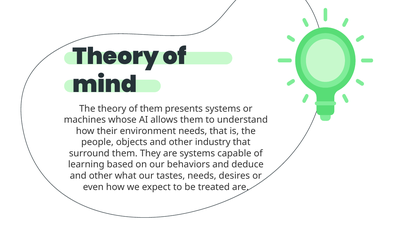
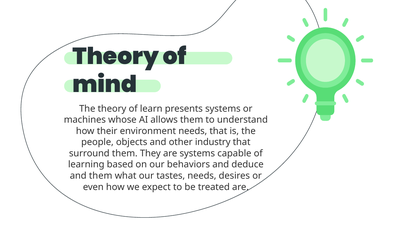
of them: them -> learn
other at (101, 176): other -> them
